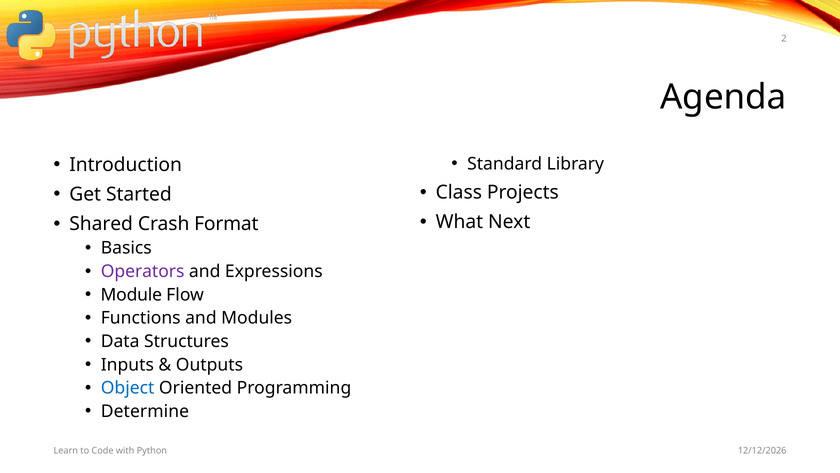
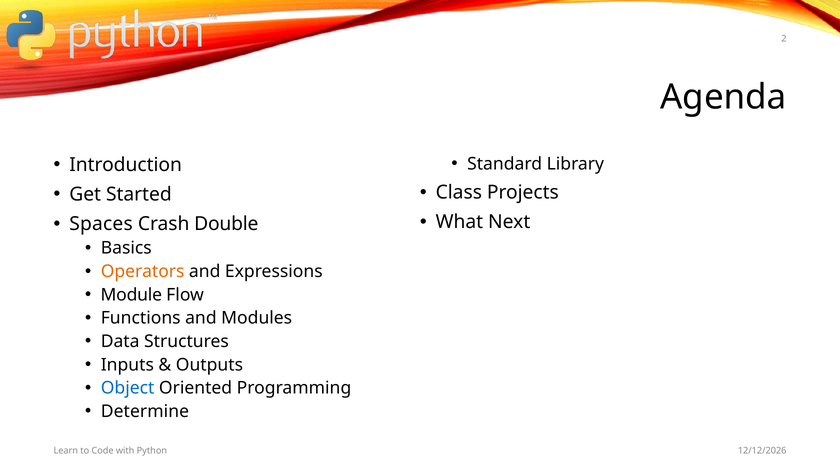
Shared: Shared -> Spaces
Format: Format -> Double
Operators colour: purple -> orange
